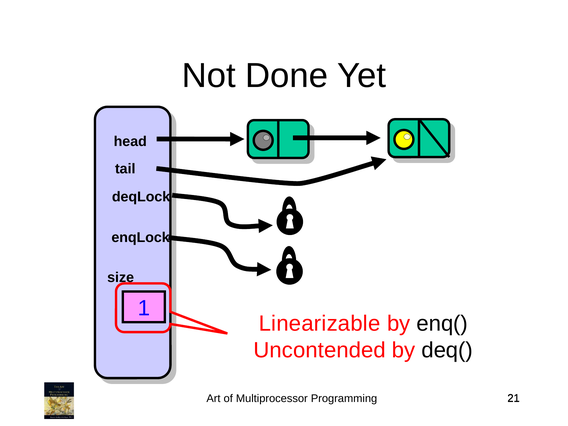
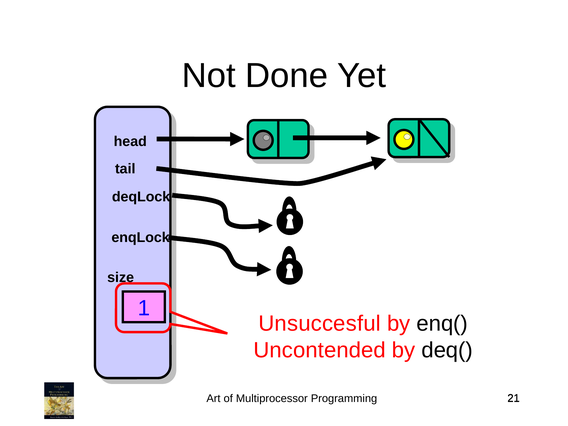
Linearizable: Linearizable -> Unsuccesful
